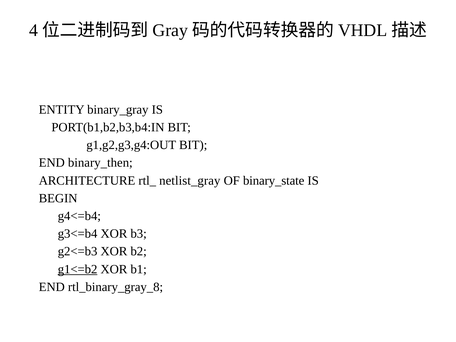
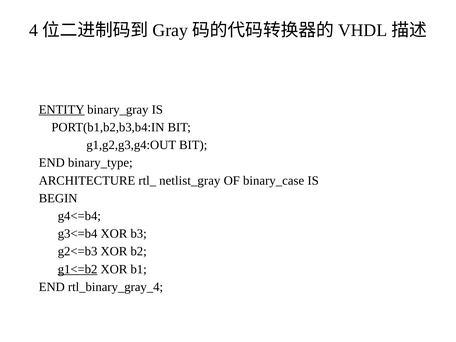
ENTITY underline: none -> present
binary_then: binary_then -> binary_type
binary_state: binary_state -> binary_case
rtl_binary_gray_8: rtl_binary_gray_8 -> rtl_binary_gray_4
